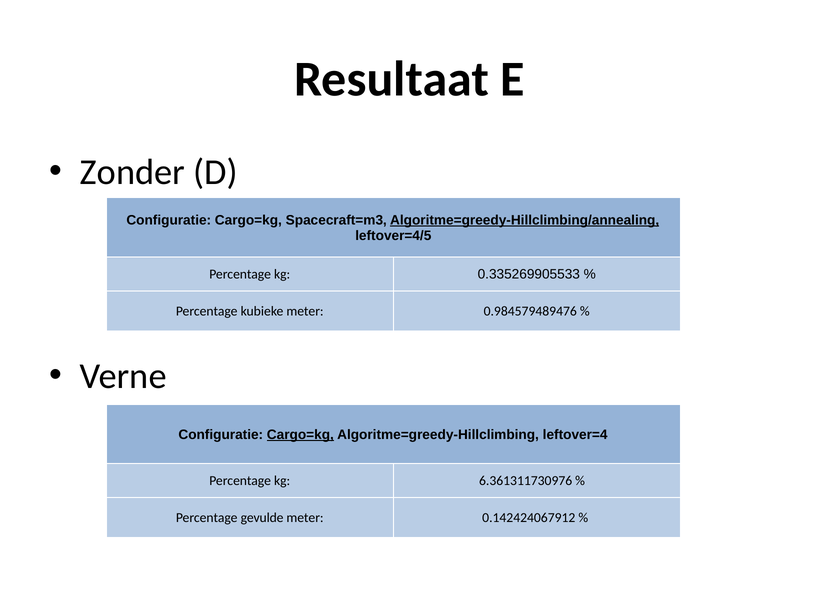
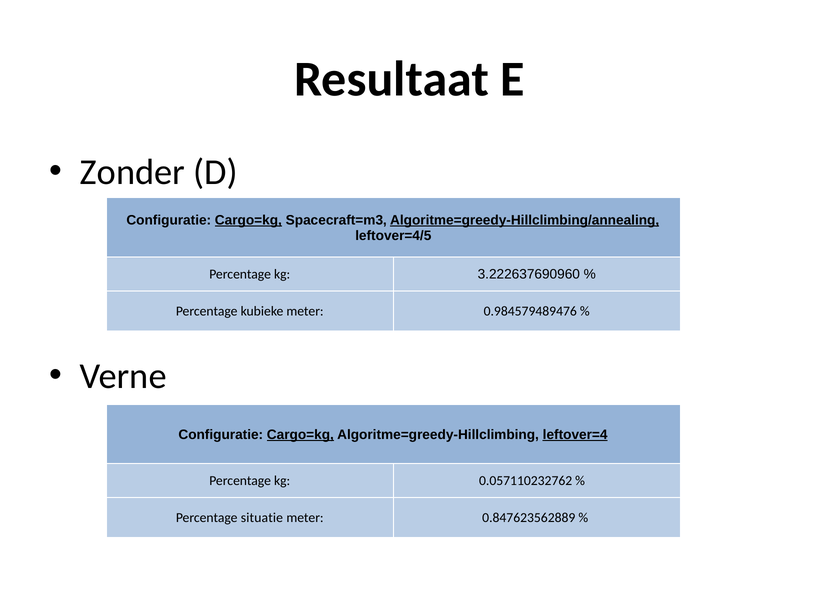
Cargo=kg at (248, 220) underline: none -> present
0.335269905533: 0.335269905533 -> 3.222637690960
leftover=4 underline: none -> present
6.361311730976: 6.361311730976 -> 0.057110232762
gevulde: gevulde -> situatie
0.142424067912: 0.142424067912 -> 0.847623562889
